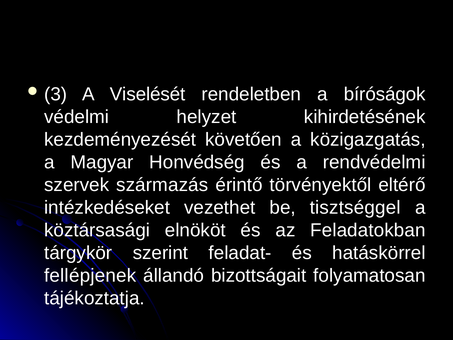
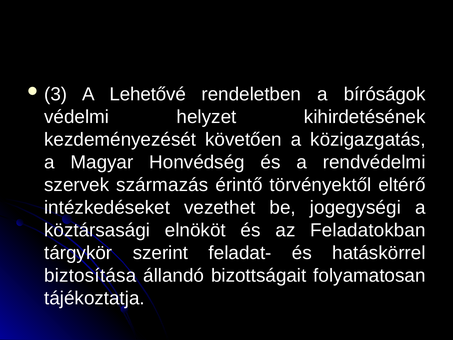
Viselését: Viselését -> Lehetővé
tisztséggel: tisztséggel -> jogegységi
fellépjenek: fellépjenek -> biztosítása
